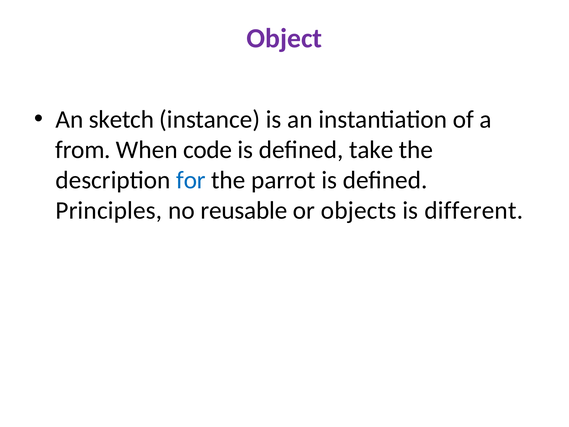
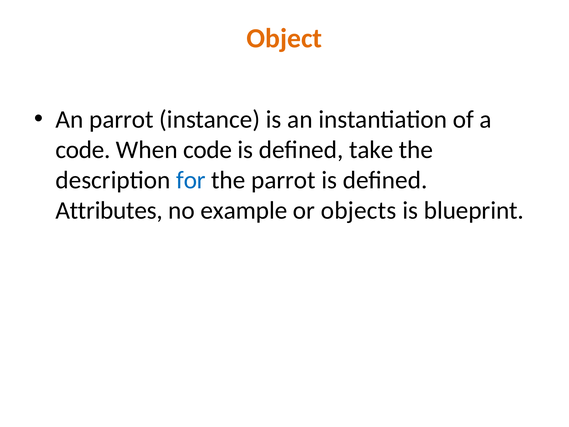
Object colour: purple -> orange
An sketch: sketch -> parrot
from at (83, 150): from -> code
Principles: Principles -> Attributes
reusable: reusable -> example
different: different -> blueprint
